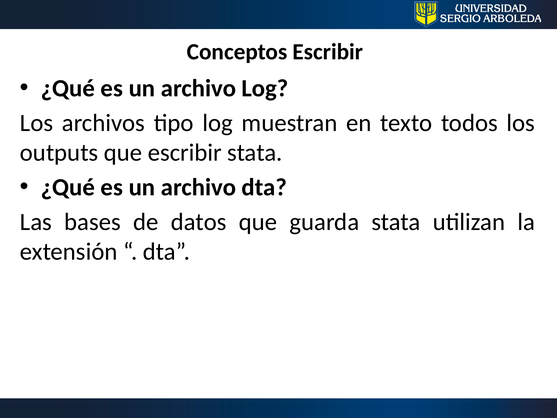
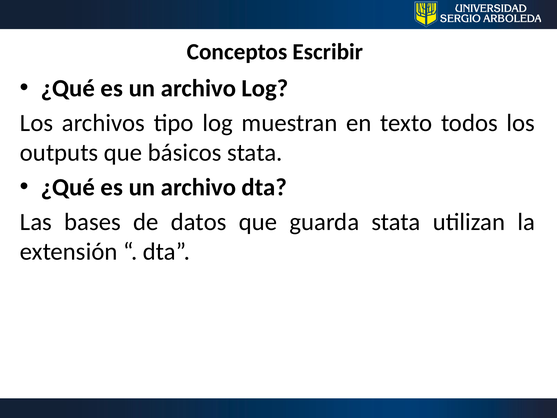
que escribir: escribir -> básicos
